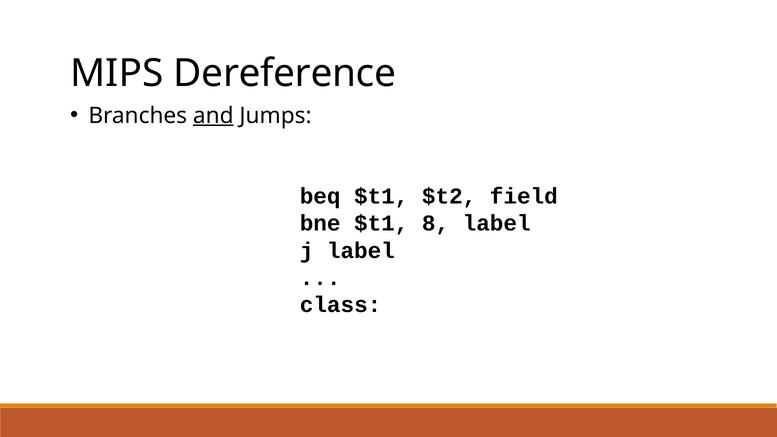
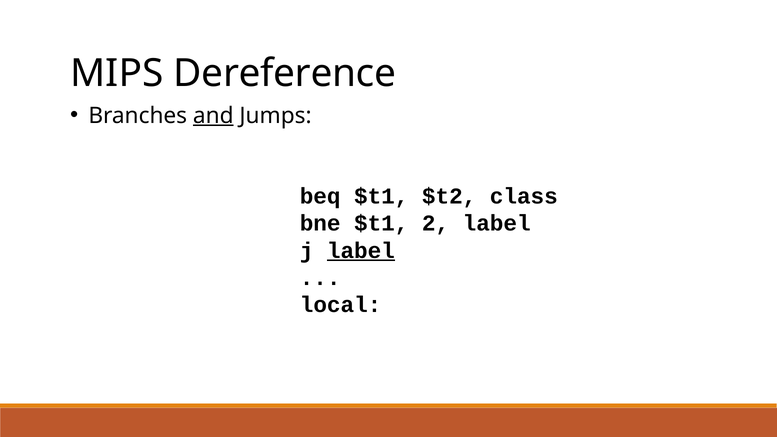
field: field -> class
8: 8 -> 2
label at (361, 251) underline: none -> present
class: class -> local
